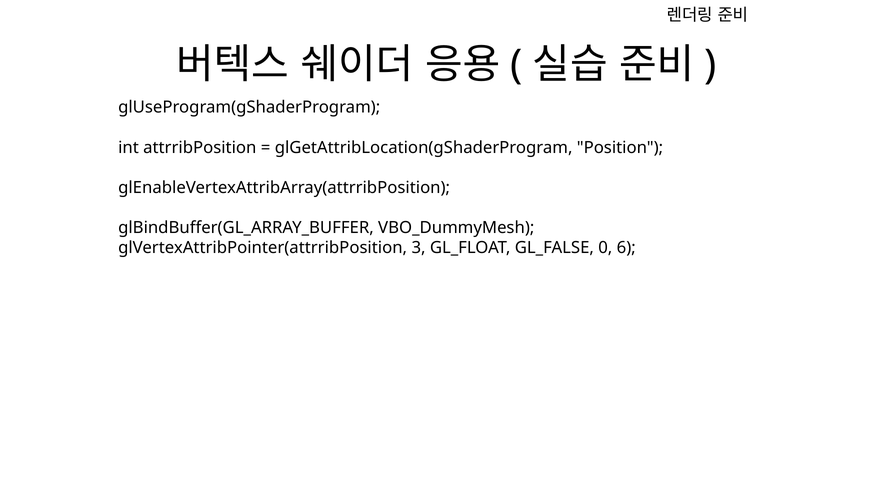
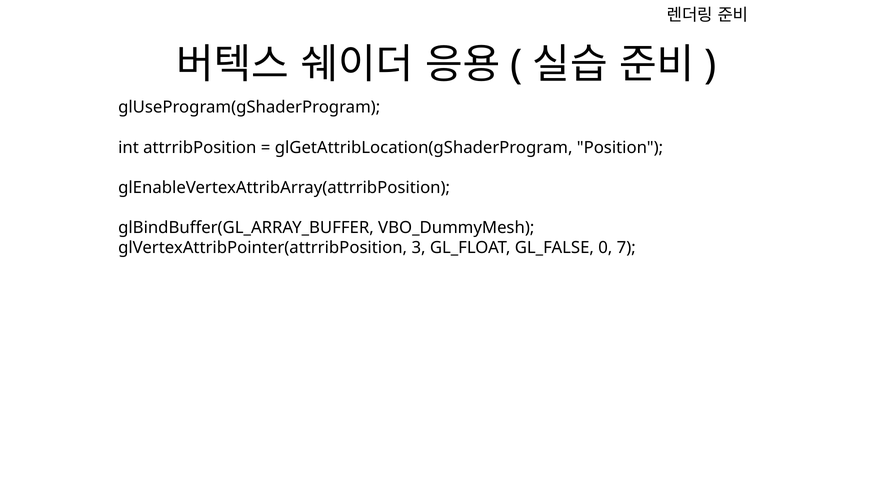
6: 6 -> 7
